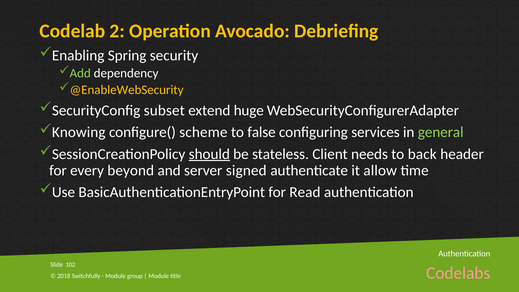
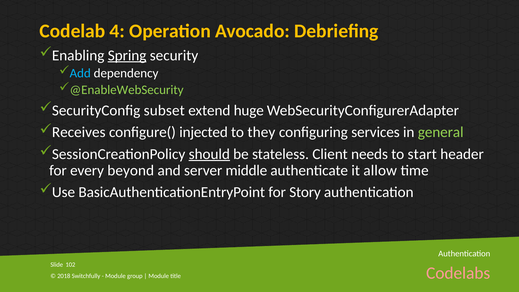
2: 2 -> 4
Spring underline: none -> present
Add colour: light green -> light blue
@EnableWebSecurity colour: yellow -> light green
Knowing: Knowing -> Receives
scheme: scheme -> injected
false: false -> they
back: back -> start
signed: signed -> middle
Read: Read -> Story
